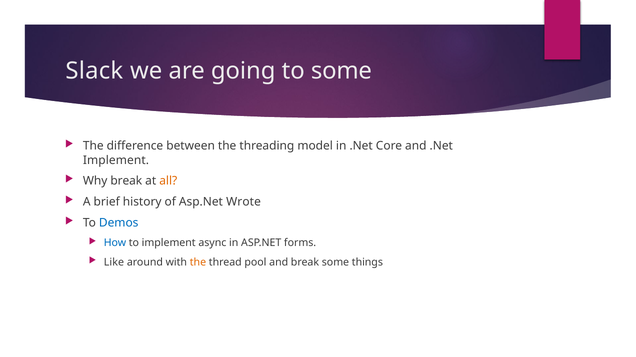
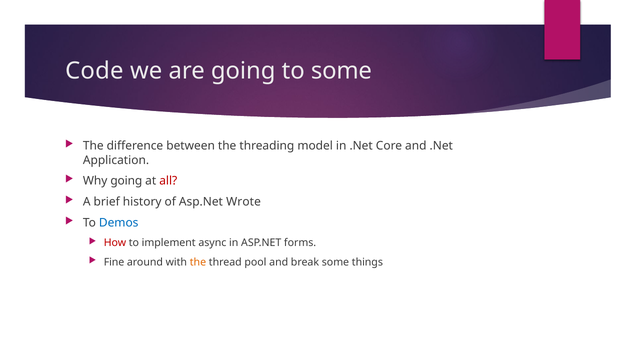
Slack: Slack -> Code
Implement at (116, 160): Implement -> Application
Why break: break -> going
all colour: orange -> red
How colour: blue -> red
Like: Like -> Fine
